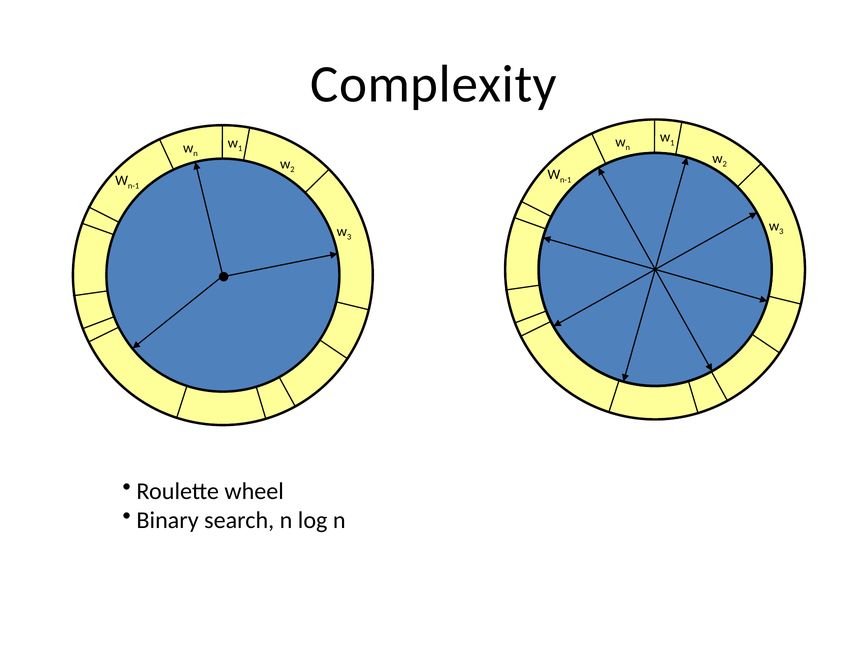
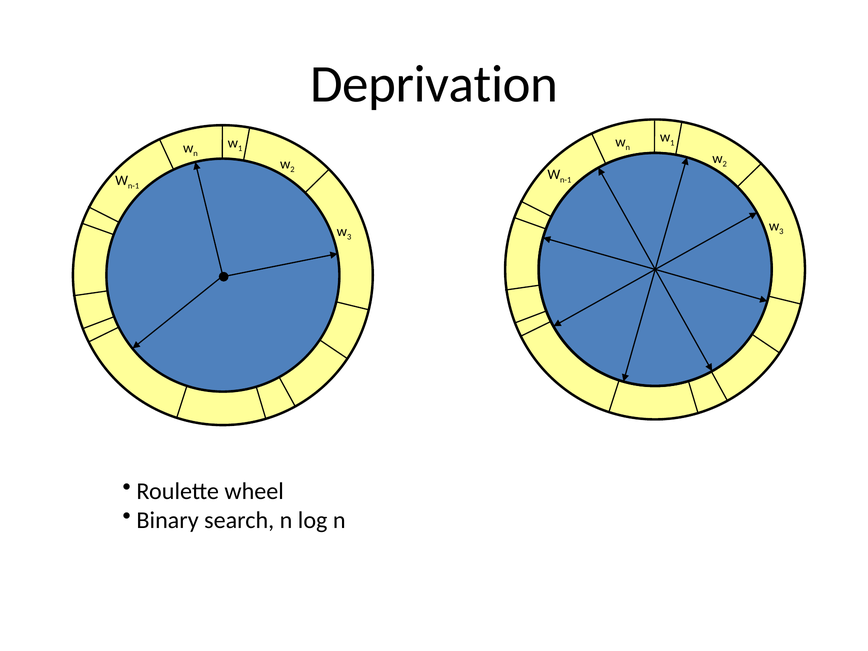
Complexity: Complexity -> Deprivation
